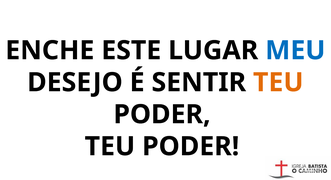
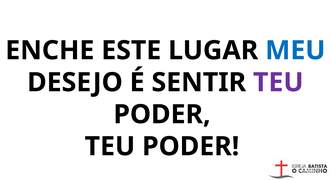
TEU at (278, 83) colour: orange -> purple
